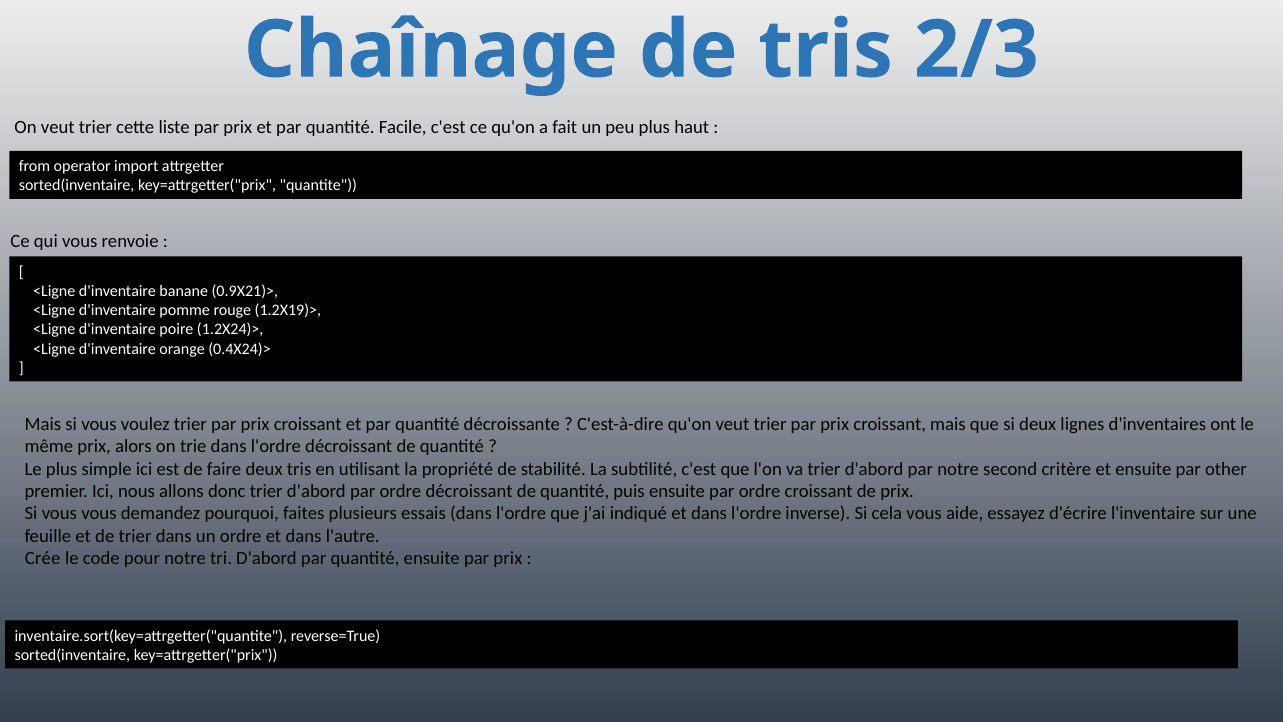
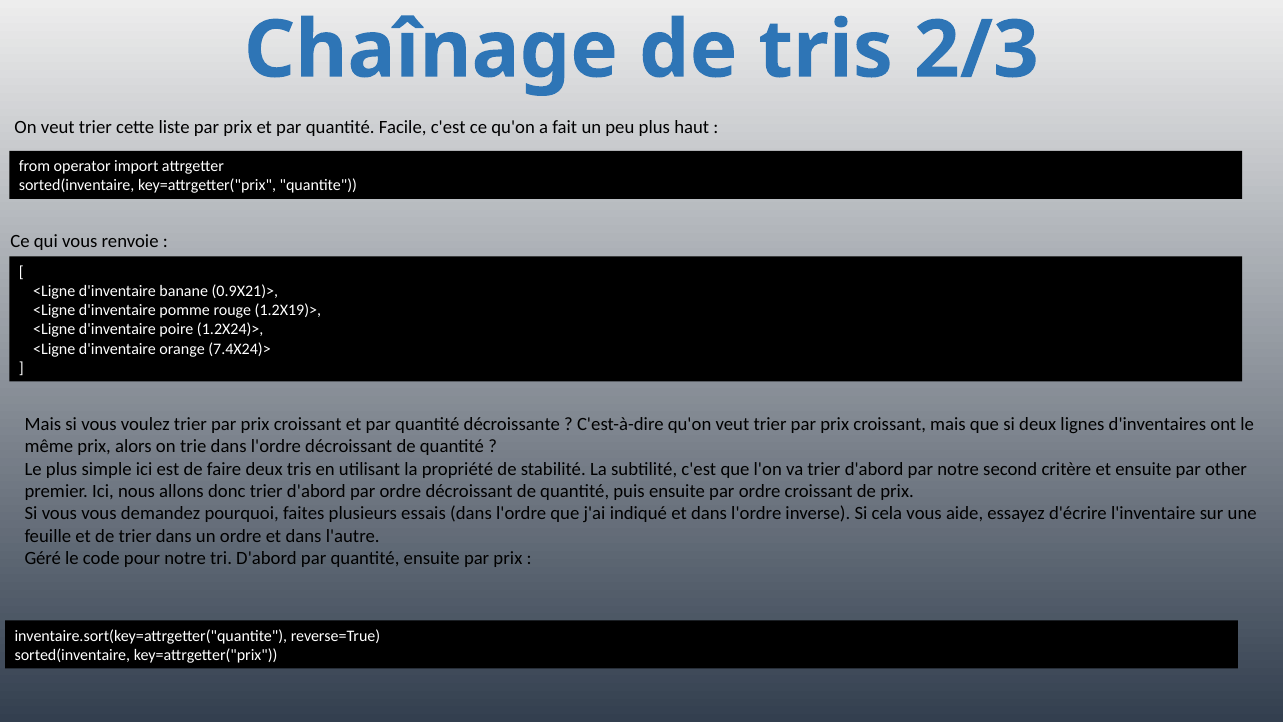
0.4X24)>: 0.4X24)> -> 7.4X24)>
Crée: Crée -> Géré
